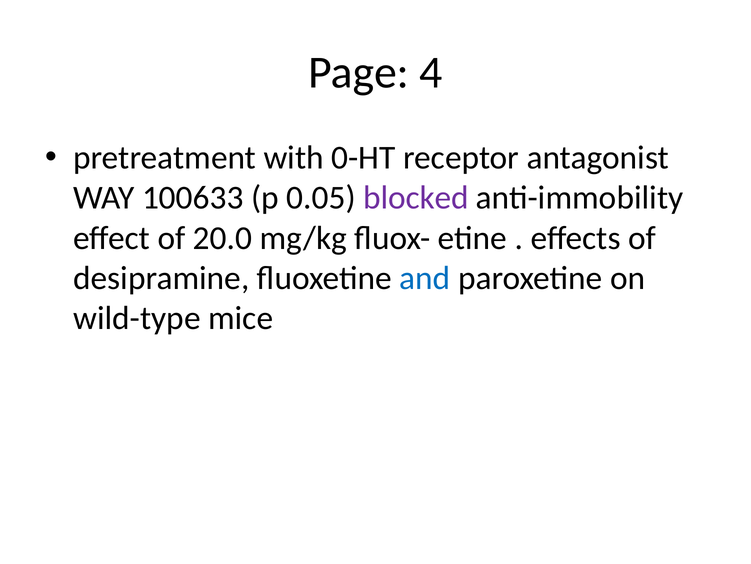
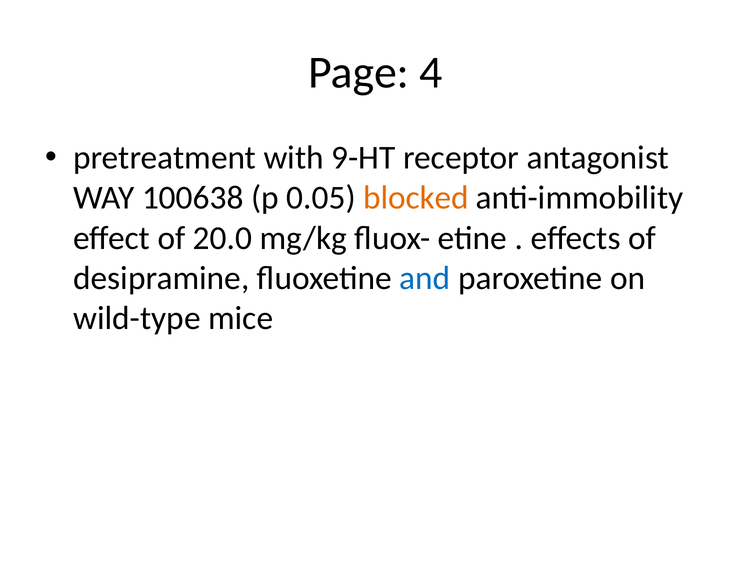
0-HT: 0-HT -> 9-HT
100633: 100633 -> 100638
blocked colour: purple -> orange
